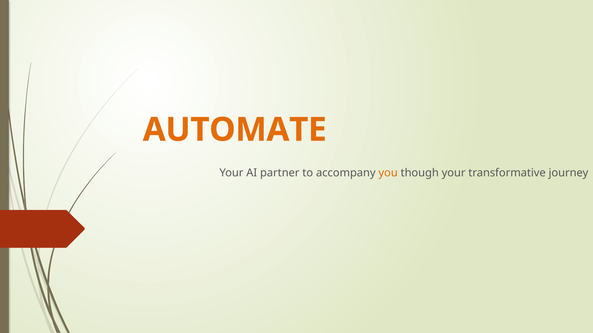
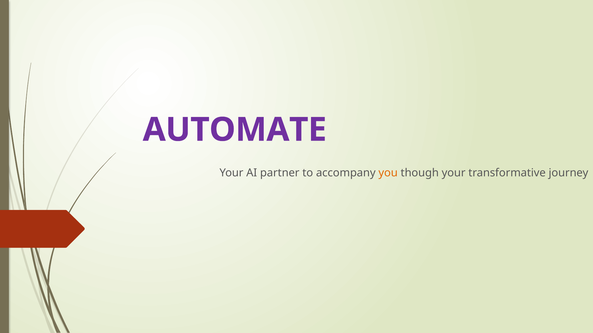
AUTOMATE colour: orange -> purple
